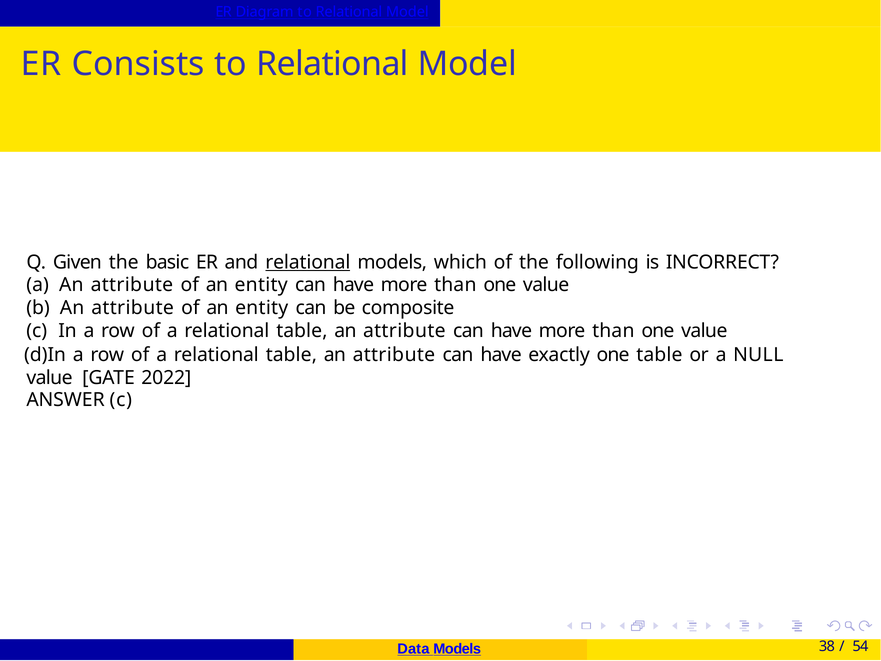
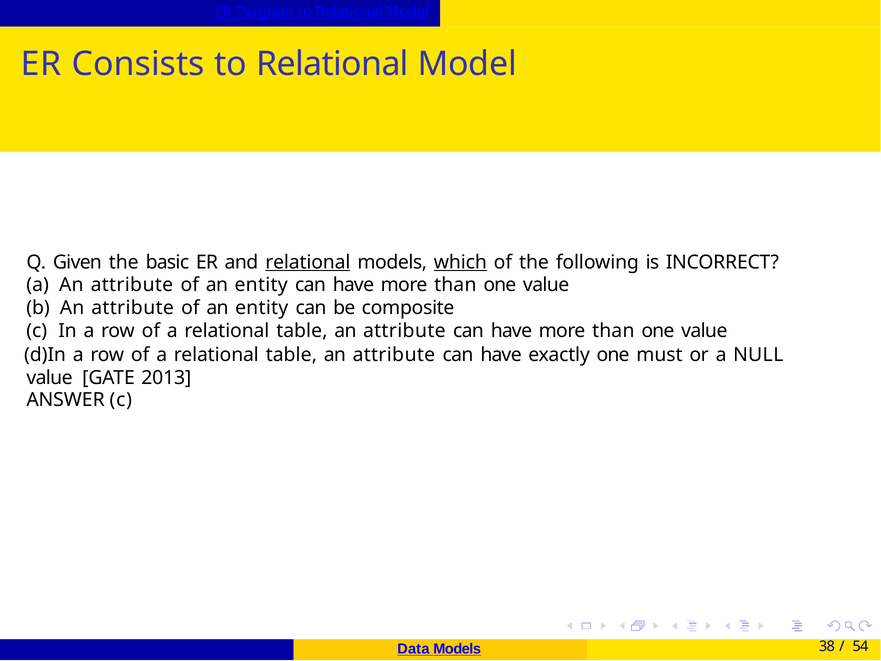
which underline: none -> present
one table: table -> must
2022: 2022 -> 2013
